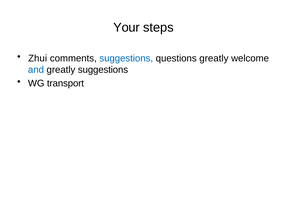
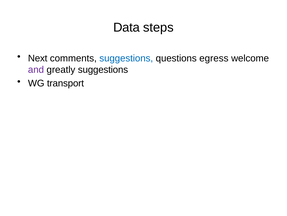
Your: Your -> Data
Zhui: Zhui -> Next
questions greatly: greatly -> egress
and colour: blue -> purple
